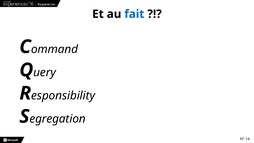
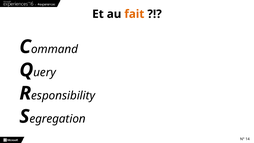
fait colour: blue -> orange
